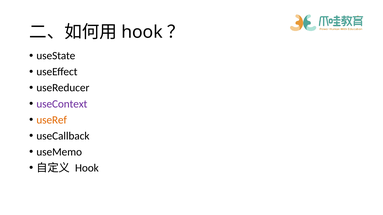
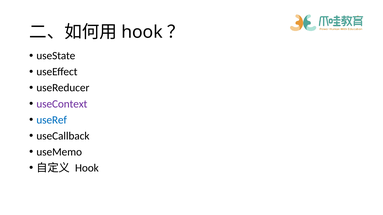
useRef colour: orange -> blue
